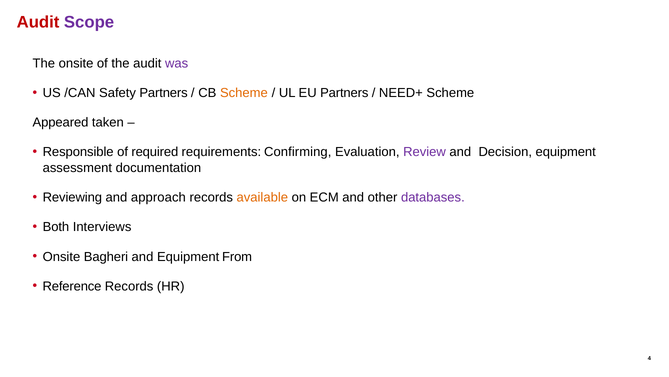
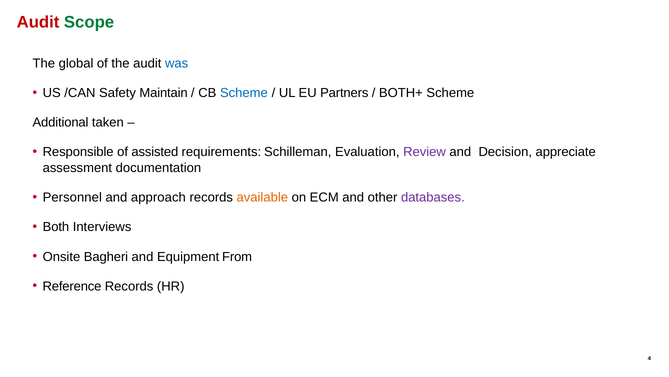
Scope colour: purple -> green
The onsite: onsite -> global
was colour: purple -> blue
Safety Partners: Partners -> Maintain
Scheme at (244, 93) colour: orange -> blue
NEED+: NEED+ -> BOTH+
Appeared: Appeared -> Additional
required: required -> assisted
Confirming: Confirming -> Schilleman
Decision equipment: equipment -> appreciate
Reviewing: Reviewing -> Personnel
